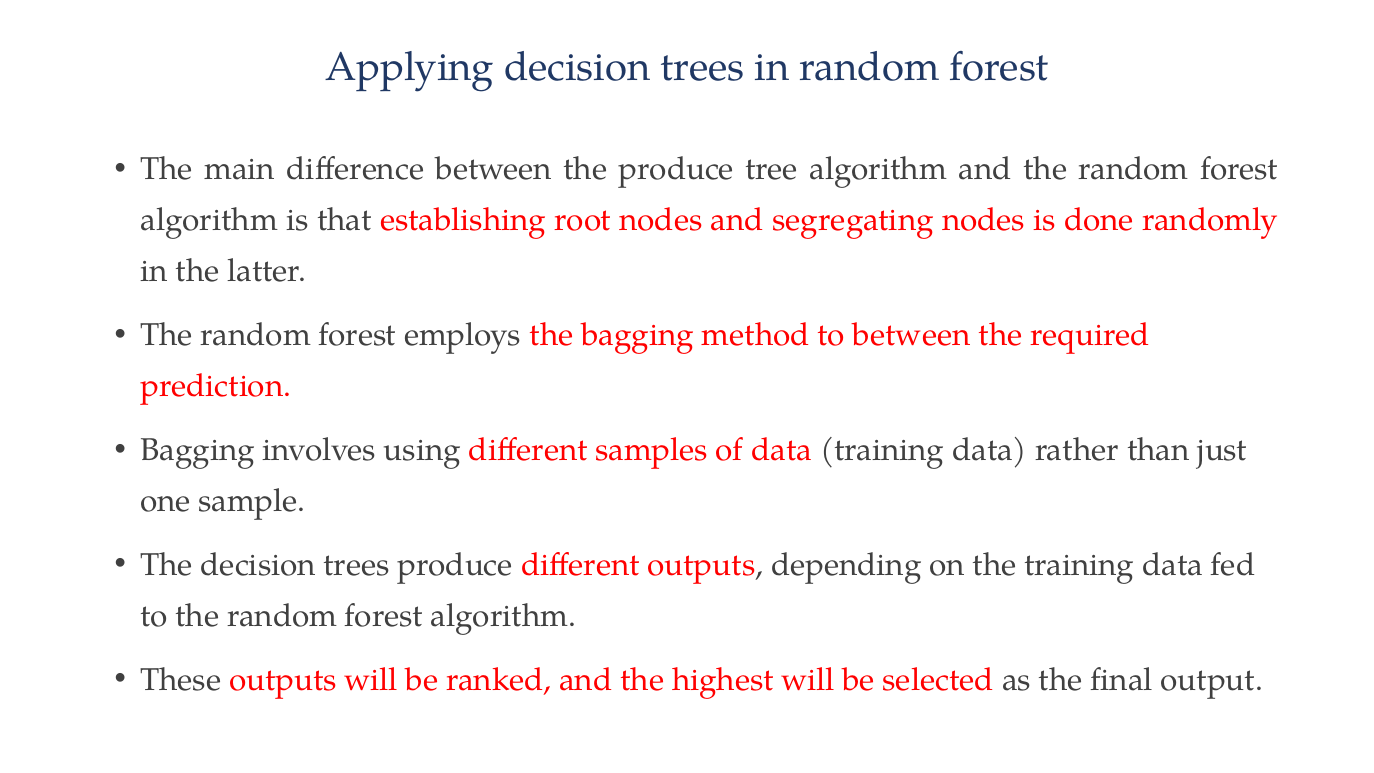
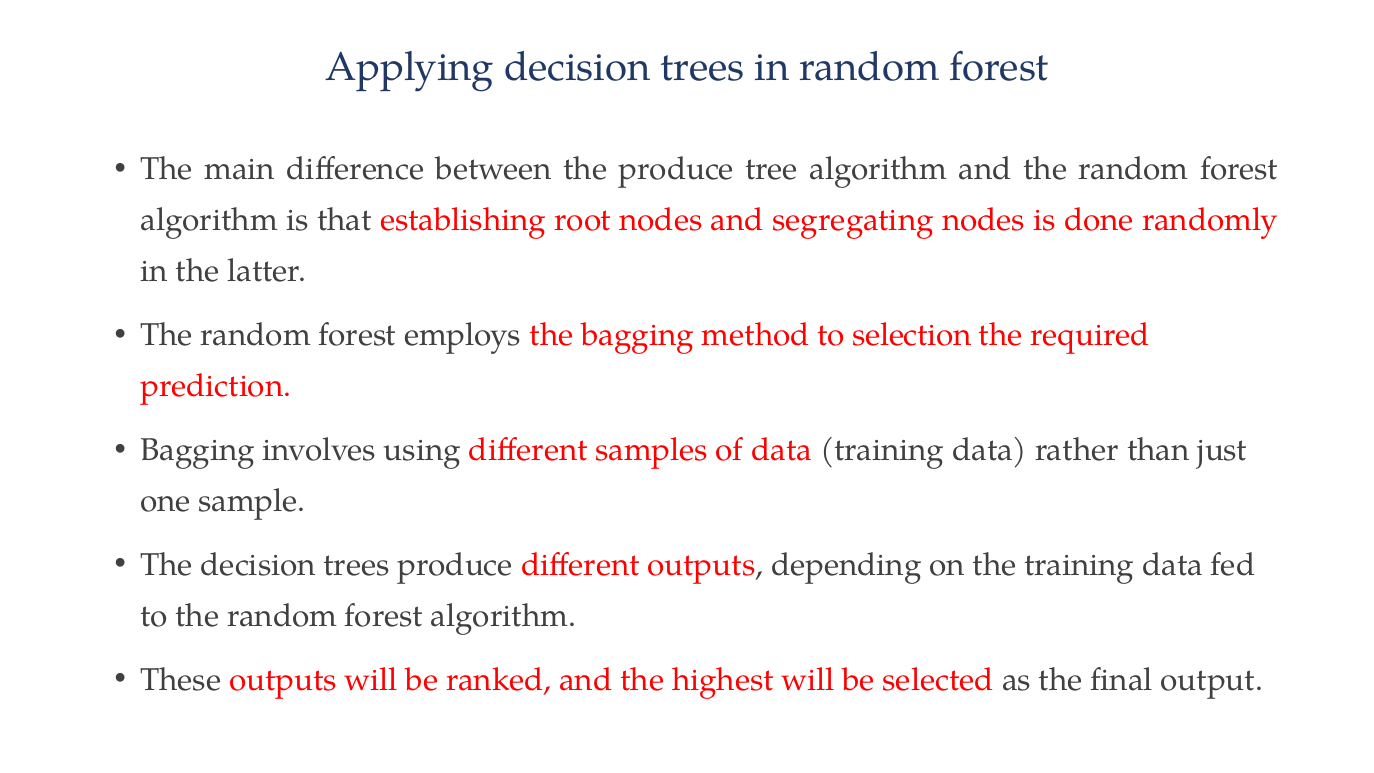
to between: between -> selection
